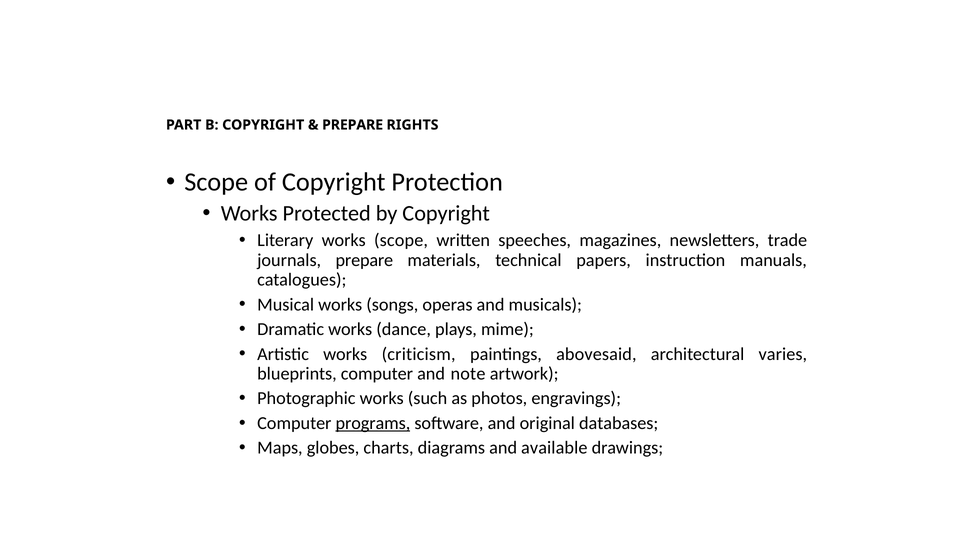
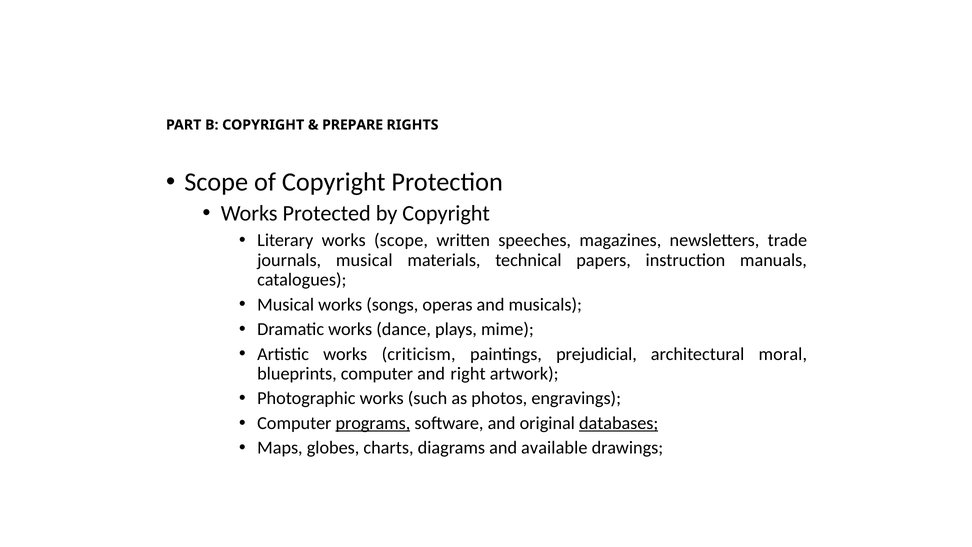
journals prepare: prepare -> musical
abovesaid: abovesaid -> prejudicial
varies: varies -> moral
note: note -> right
databases underline: none -> present
